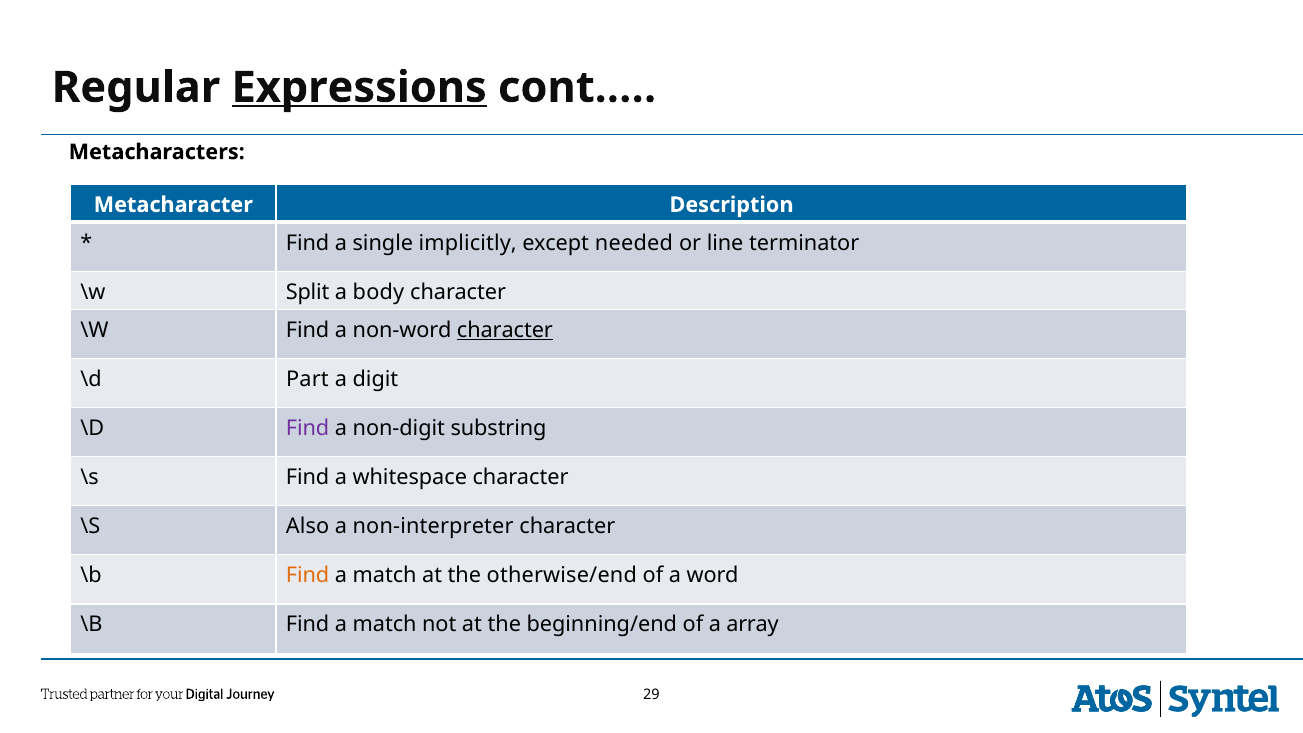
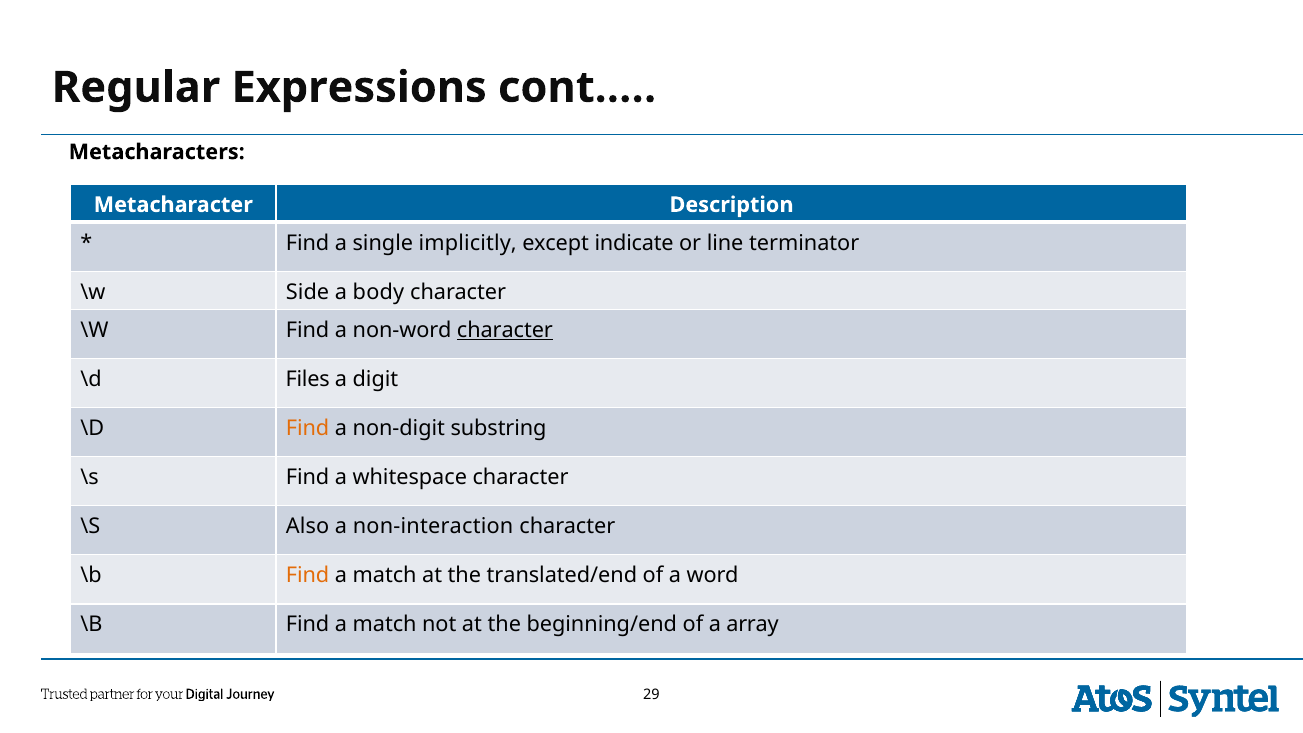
Expressions underline: present -> none
needed: needed -> indicate
Split: Split -> Side
Part: Part -> Files
Find at (308, 428) colour: purple -> orange
non-interpreter: non-interpreter -> non-interaction
otherwise/end: otherwise/end -> translated/end
